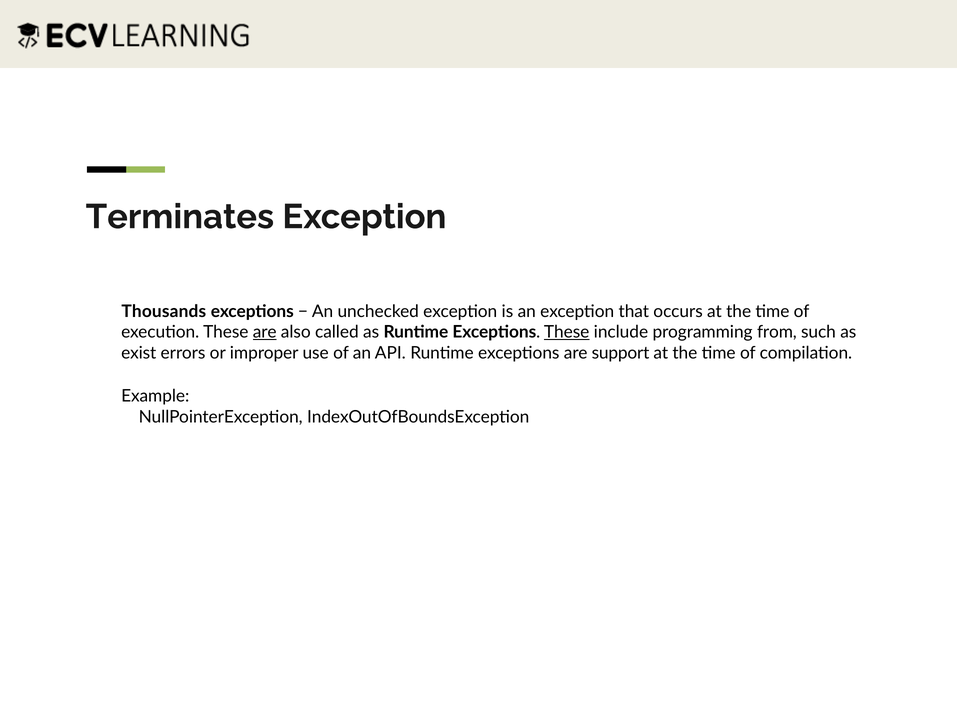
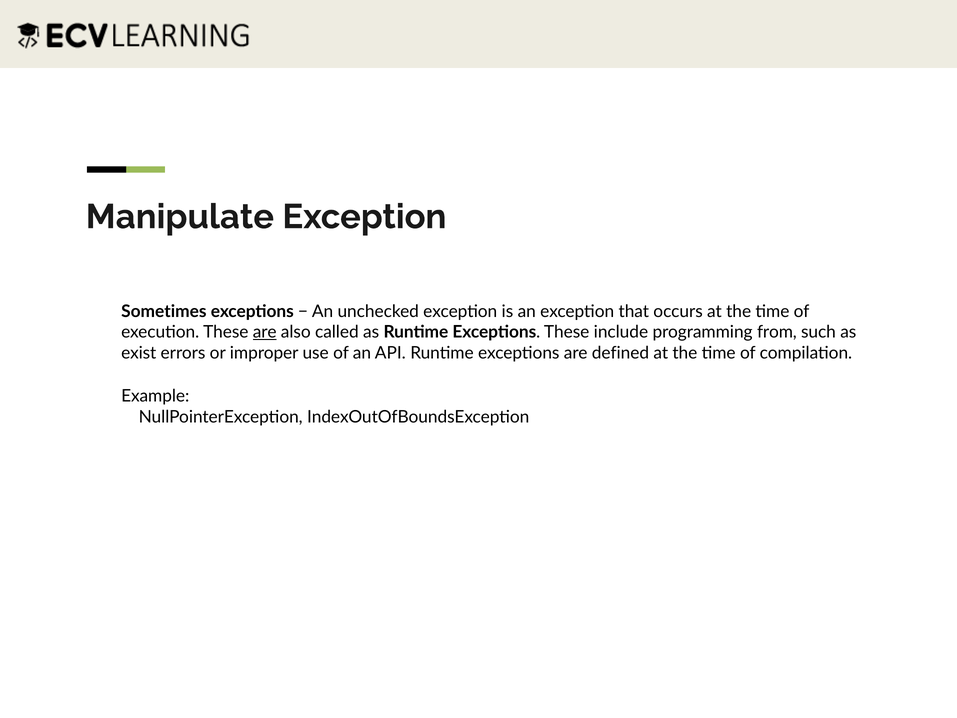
Terminates: Terminates -> Manipulate
Thousands: Thousands -> Sometimes
These at (567, 332) underline: present -> none
support: support -> defined
